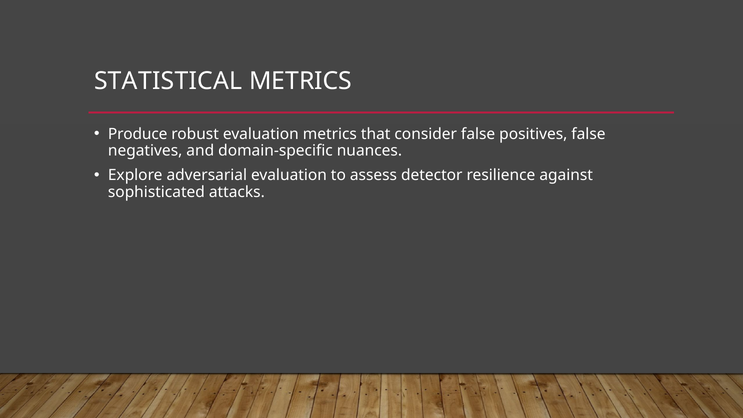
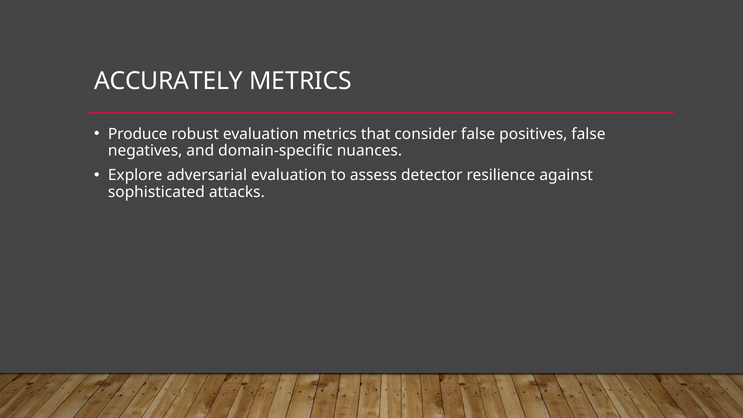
STATISTICAL: STATISTICAL -> ACCURATELY
